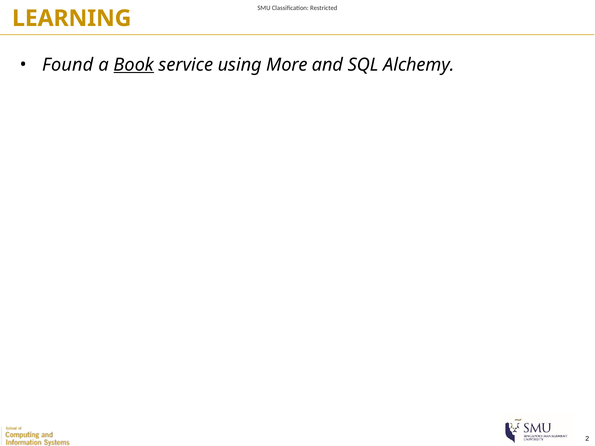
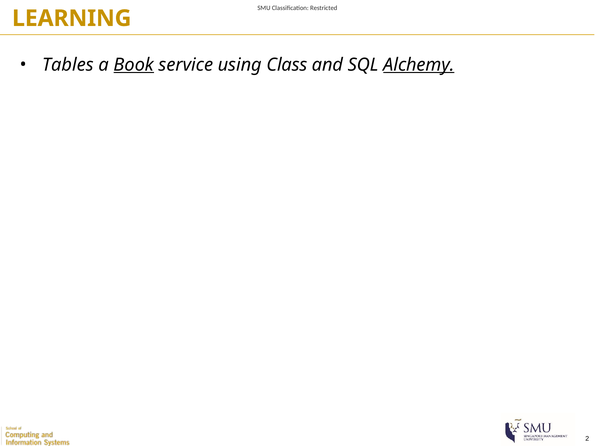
Found: Found -> Tables
More: More -> Class
Alchemy underline: none -> present
